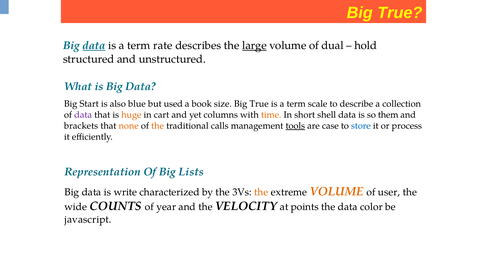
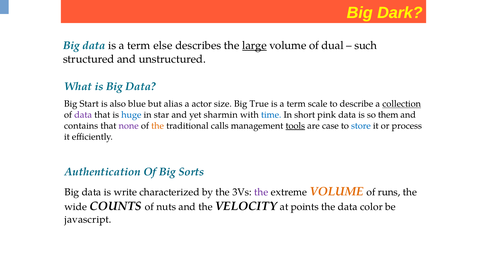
True at (400, 13): True -> Dark
data at (94, 46) underline: present -> none
rate: rate -> else
hold: hold -> such
used: used -> alias
book: book -> actor
collection underline: none -> present
huge colour: orange -> blue
cart: cart -> star
columns: columns -> sharmin
time colour: orange -> blue
shell: shell -> pink
brackets: brackets -> contains
none colour: orange -> purple
Representation: Representation -> Authentication
Lists: Lists -> Sorts
the at (261, 192) colour: orange -> purple
user: user -> runs
year: year -> nuts
